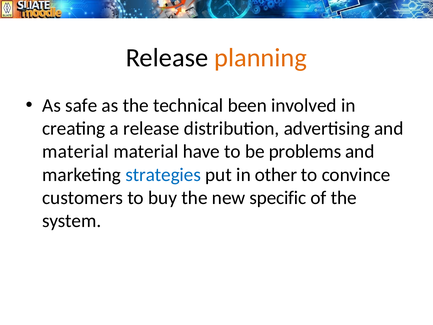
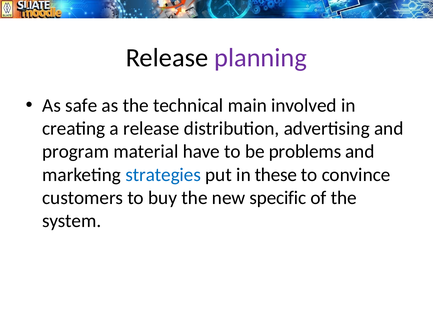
planning colour: orange -> purple
been: been -> main
material at (76, 151): material -> program
other: other -> these
